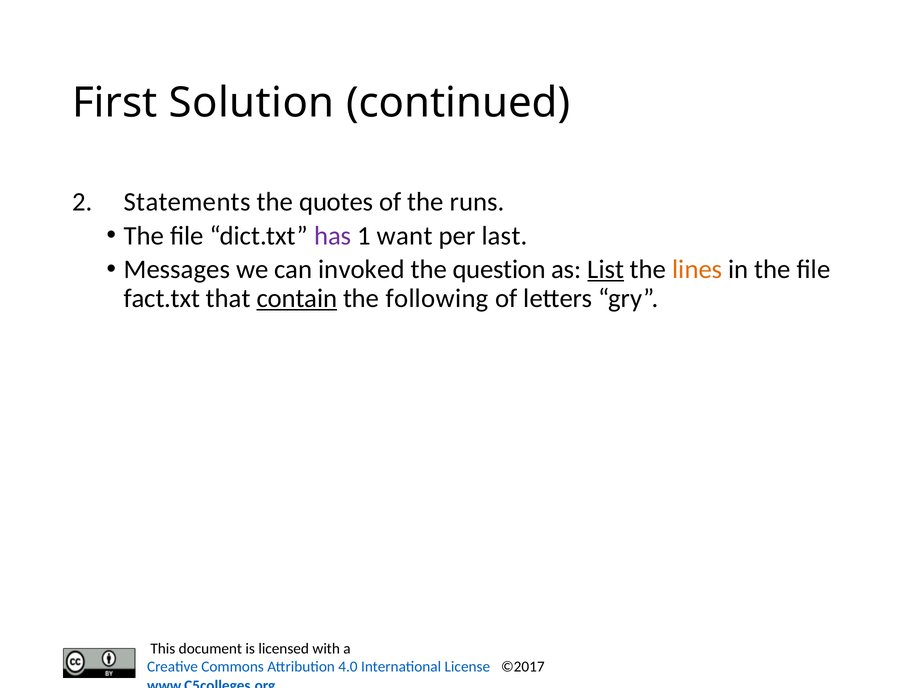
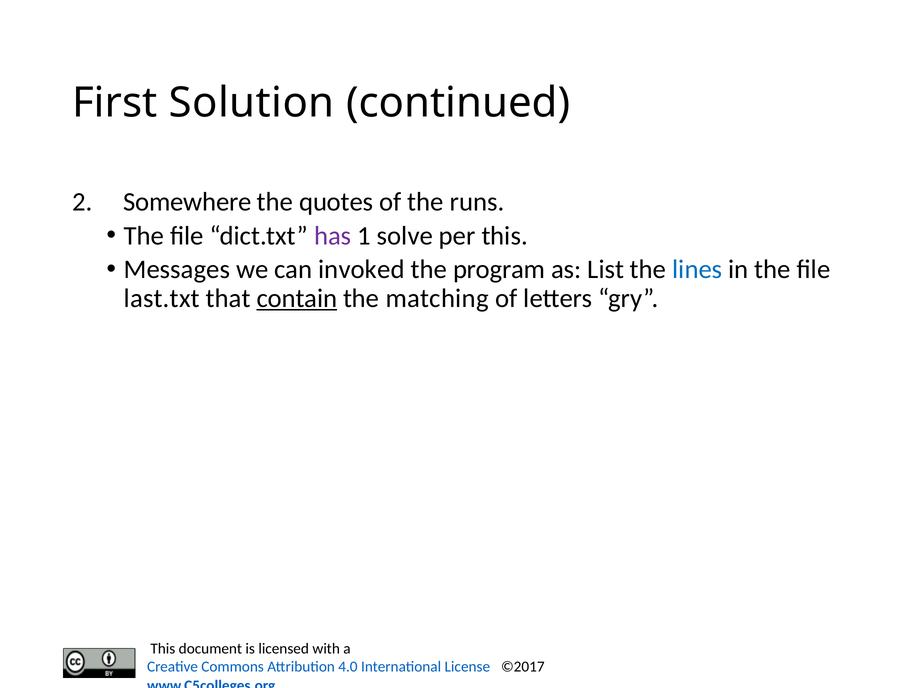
Statements: Statements -> Somewhere
want: want -> solve
per last: last -> this
question: question -> program
List underline: present -> none
lines colour: orange -> blue
fact.txt: fact.txt -> last.txt
following: following -> matching
